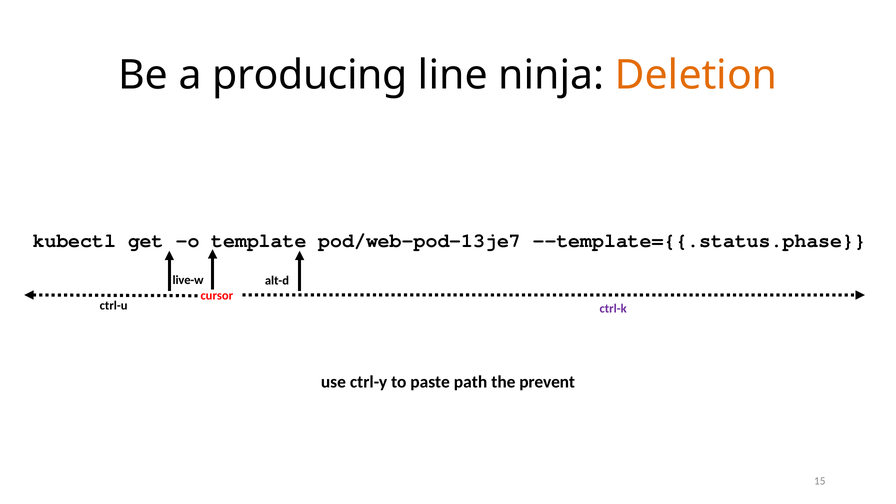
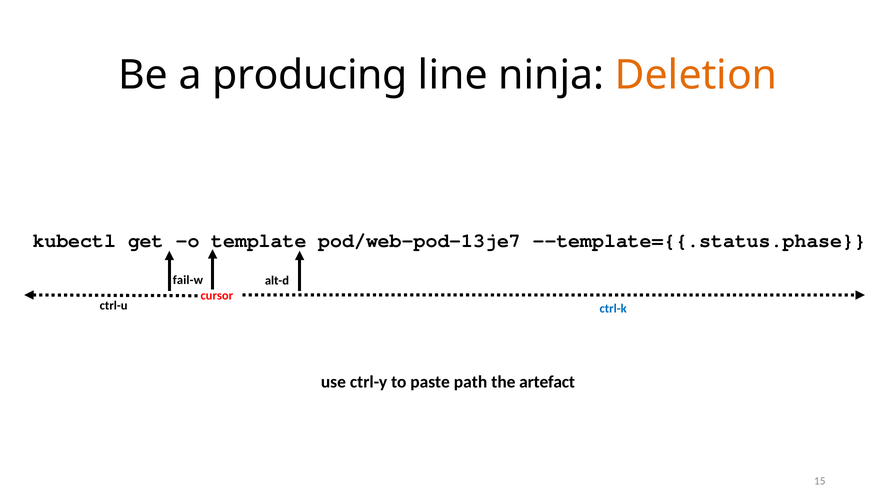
live-w: live-w -> fail-w
ctrl-k colour: purple -> blue
prevent: prevent -> artefact
